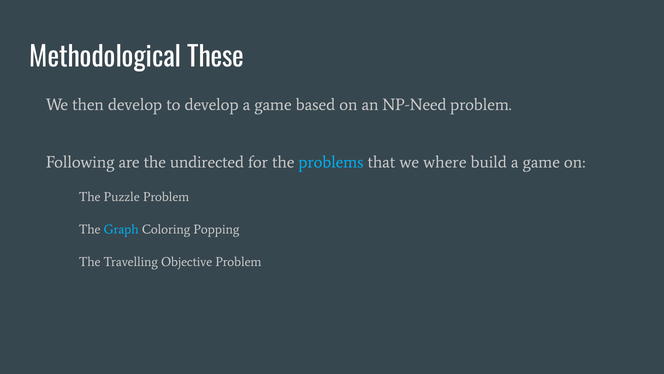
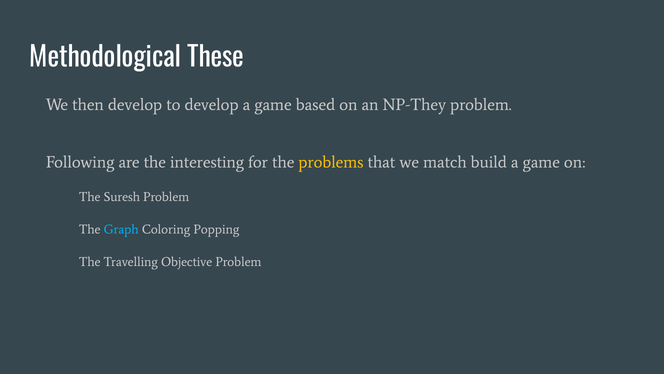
NP-Need: NP-Need -> NP-They
undirected: undirected -> interesting
problems colour: light blue -> yellow
where: where -> match
Puzzle: Puzzle -> Suresh
